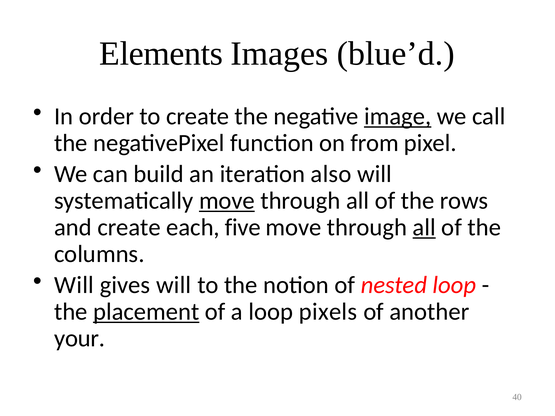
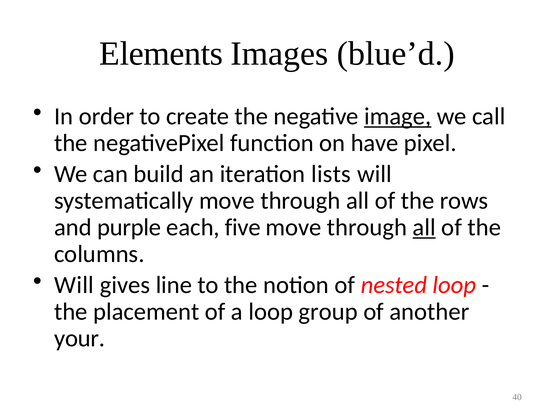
from: from -> have
also: also -> lists
move at (227, 201) underline: present -> none
and create: create -> purple
gives will: will -> line
placement underline: present -> none
pixels: pixels -> group
